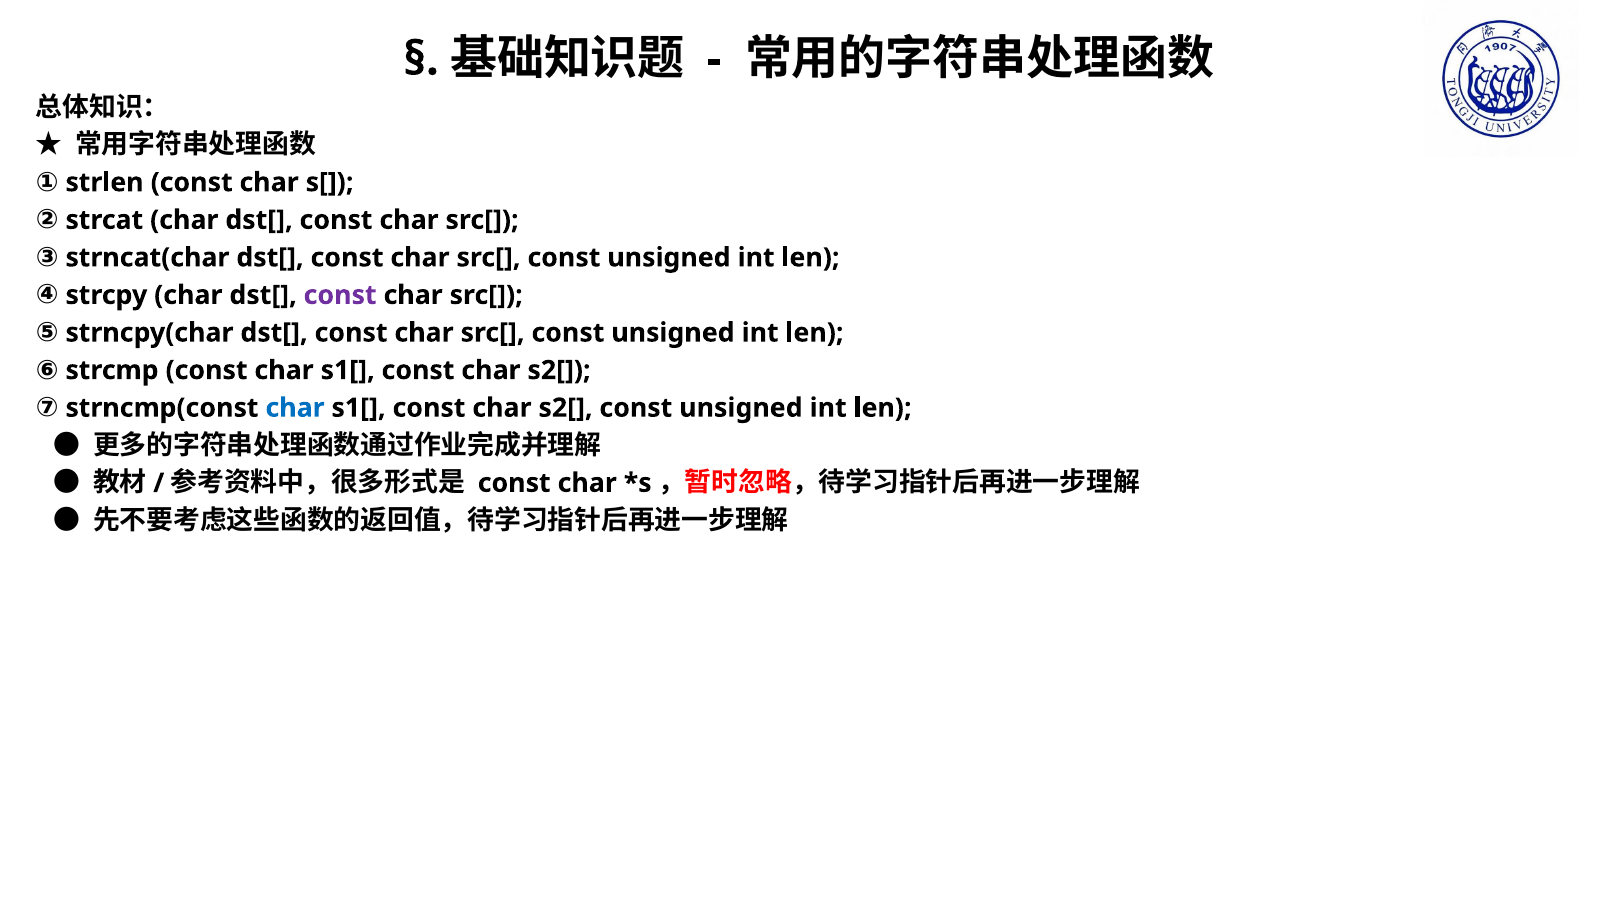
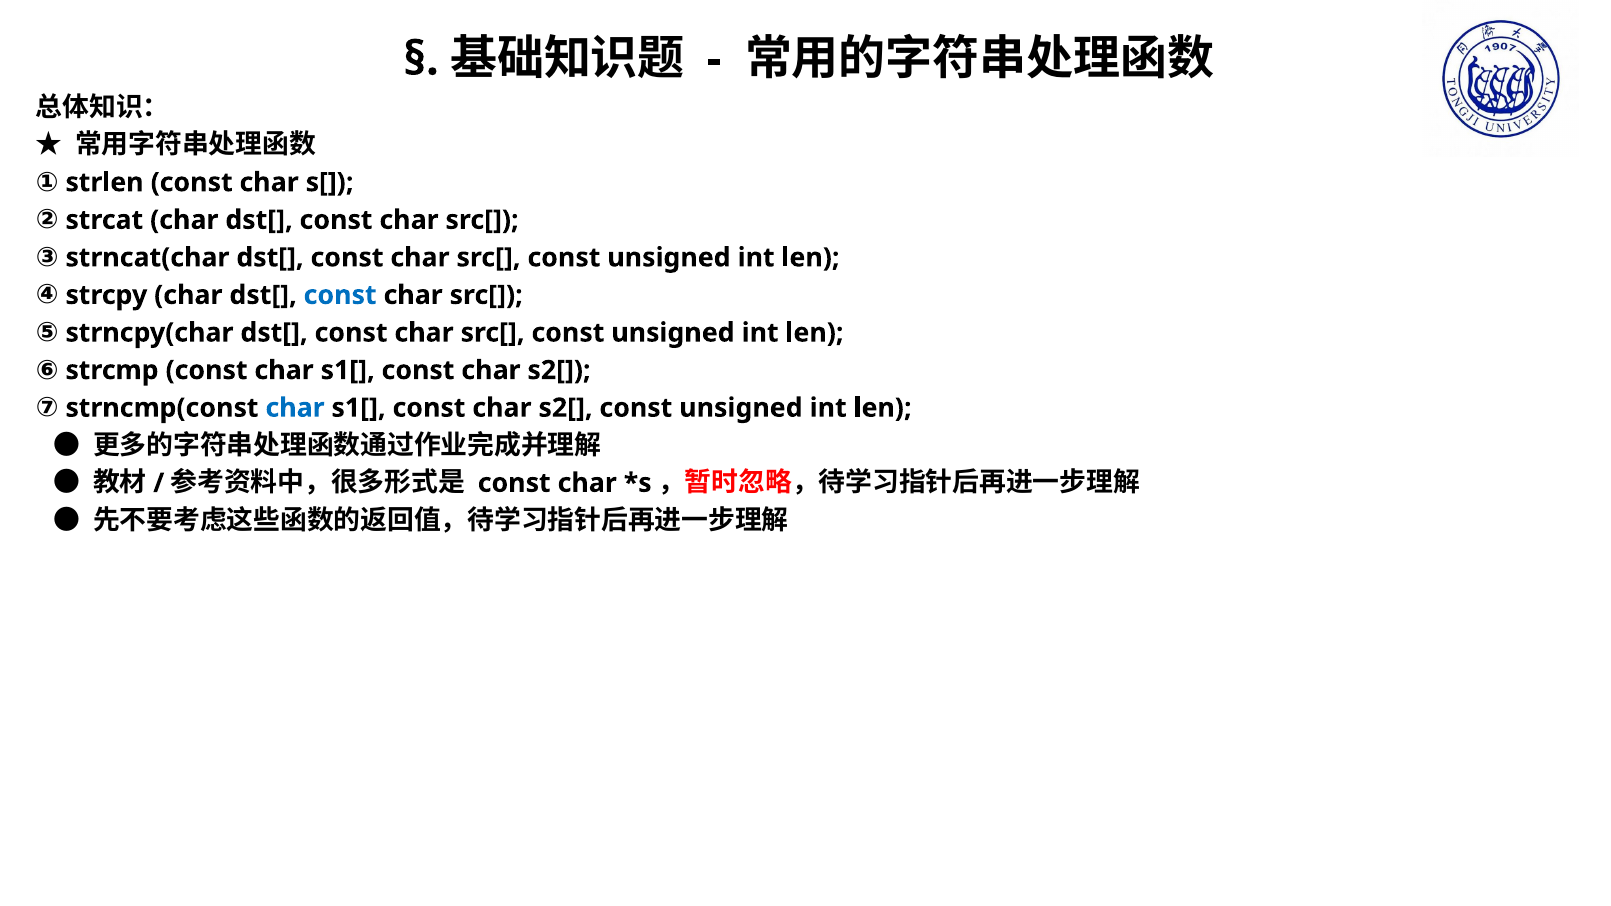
const at (340, 295) colour: purple -> blue
